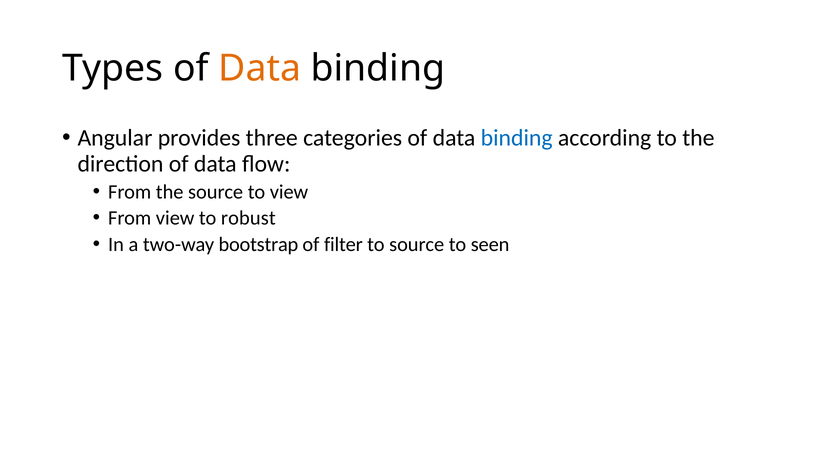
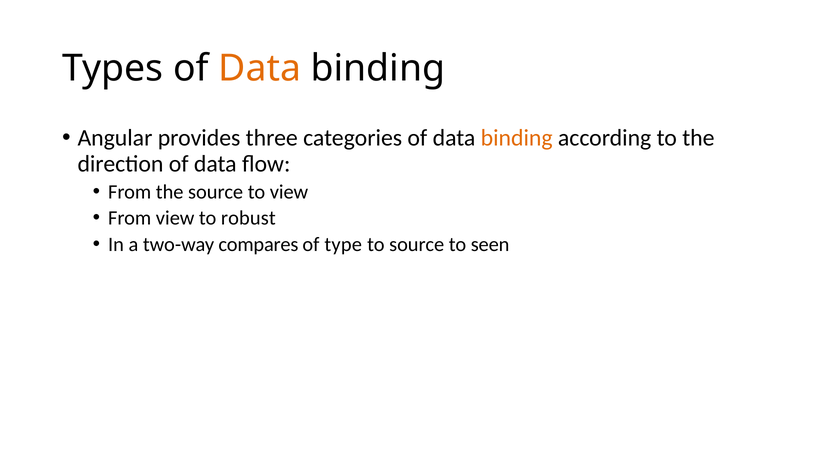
binding at (517, 138) colour: blue -> orange
bootstrap: bootstrap -> compares
filter: filter -> type
